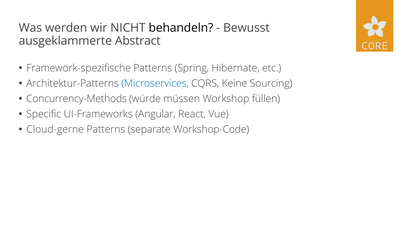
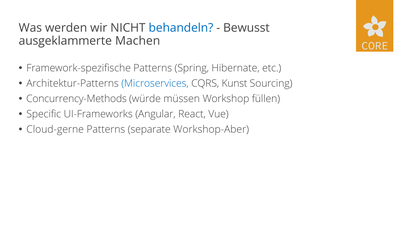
behandeln colour: black -> blue
Abstract: Abstract -> Machen
Keine: Keine -> Kunst
Workshop-Code: Workshop-Code -> Workshop-Aber
